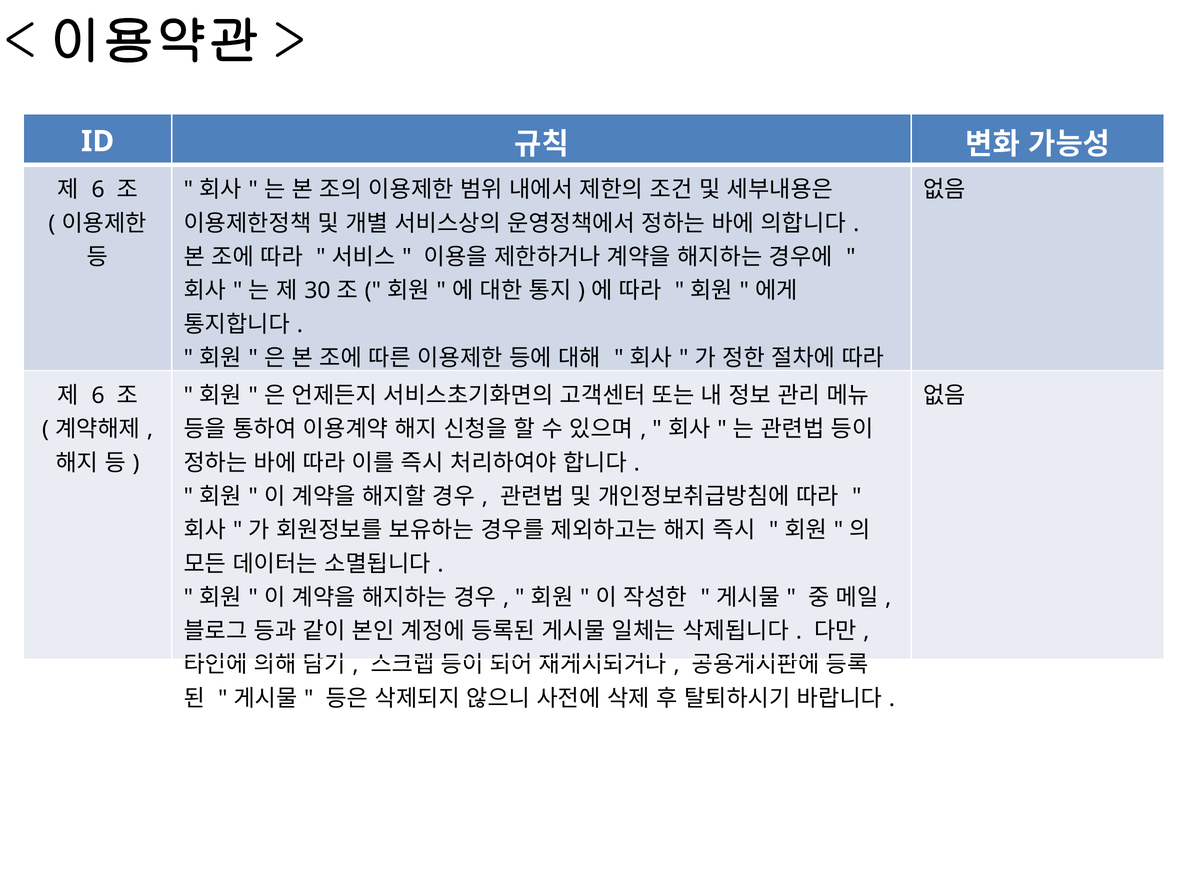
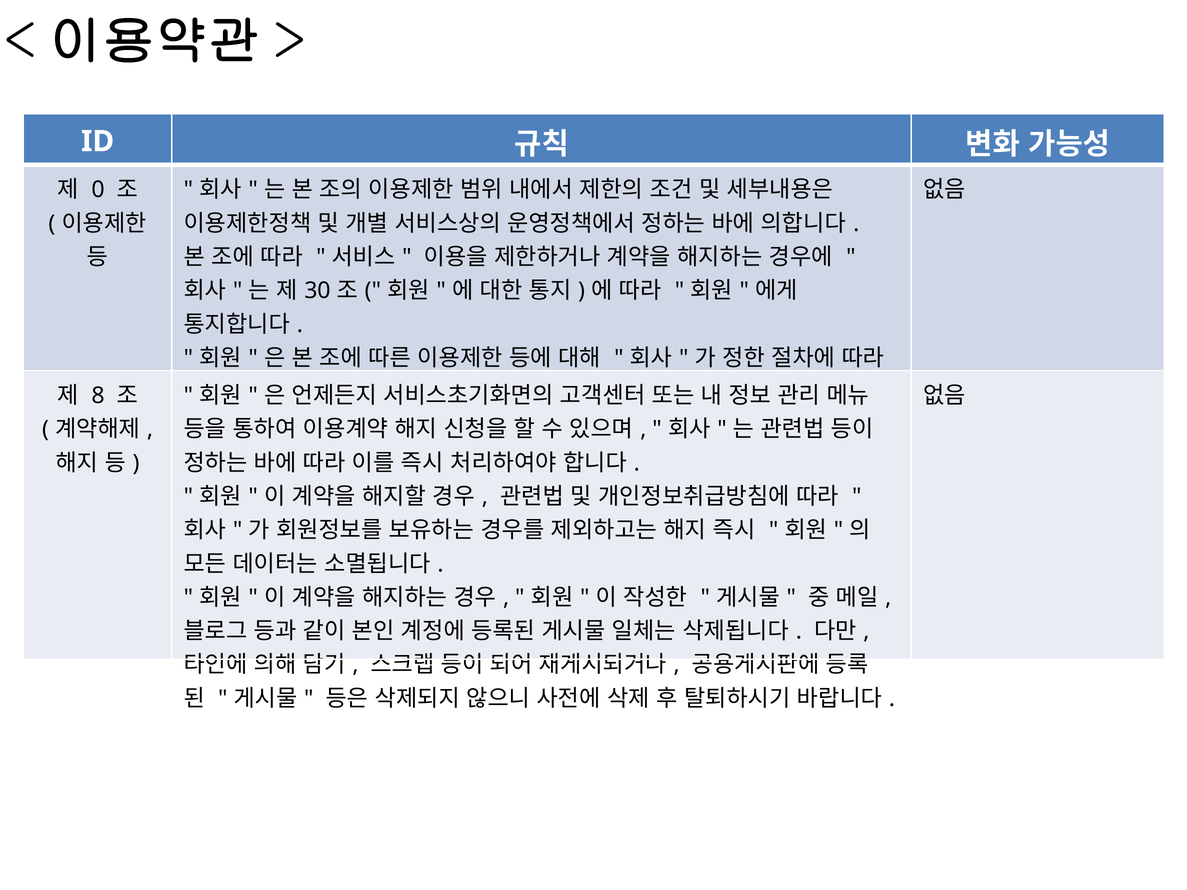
6 at (98, 190): 6 -> 0
6 at (98, 396): 6 -> 8
